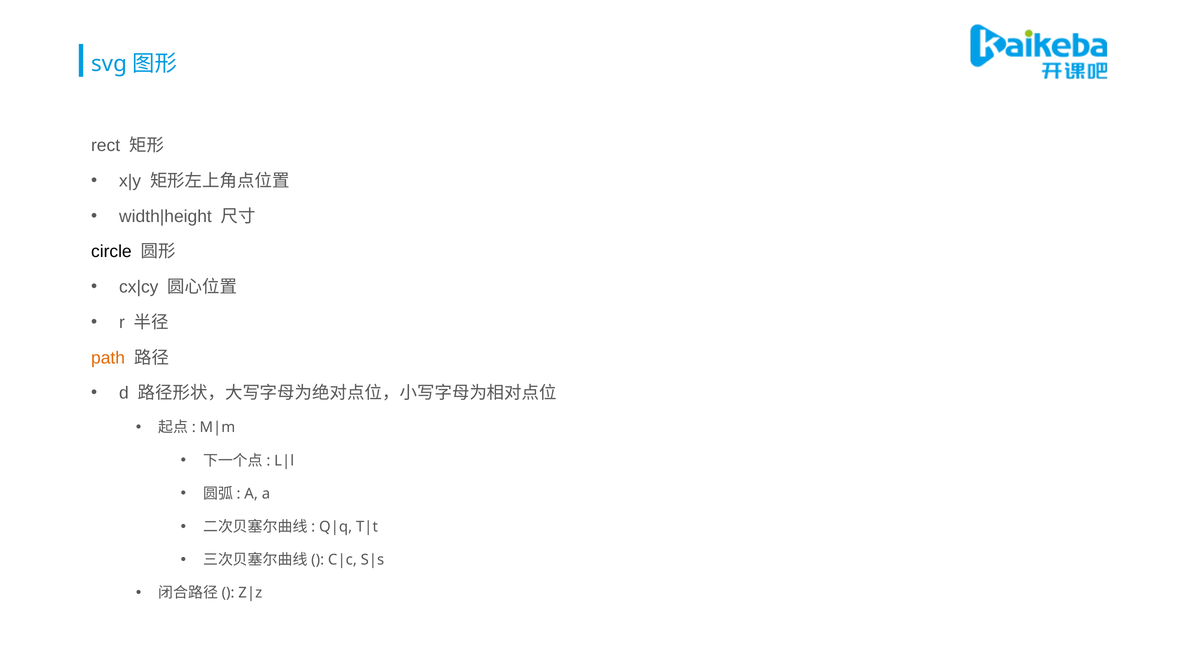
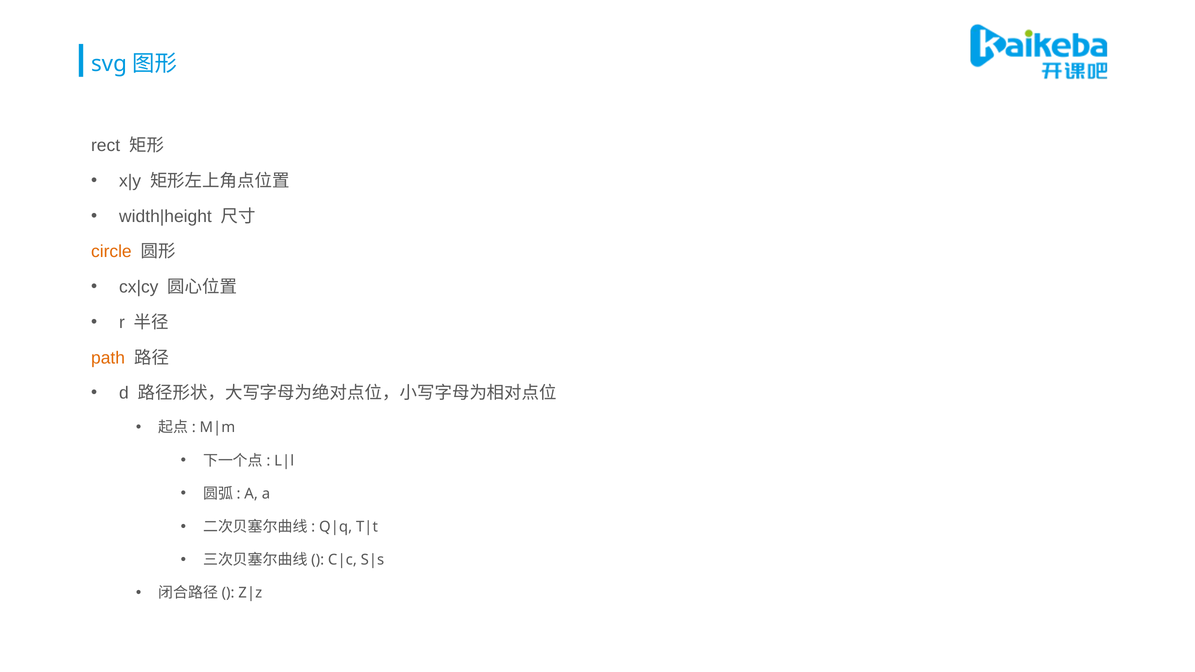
circle colour: black -> orange
